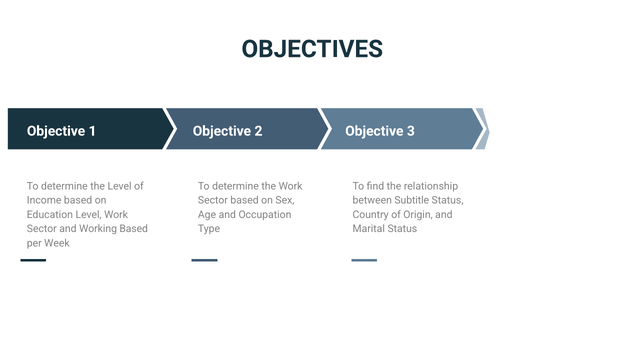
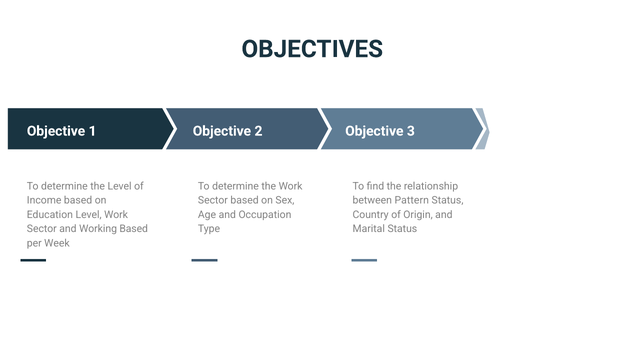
Subtitle: Subtitle -> Pattern
